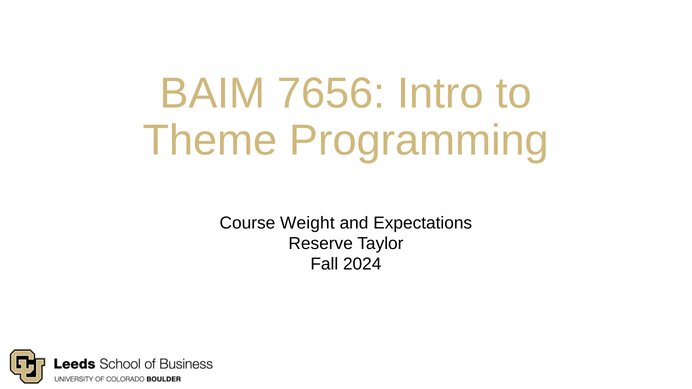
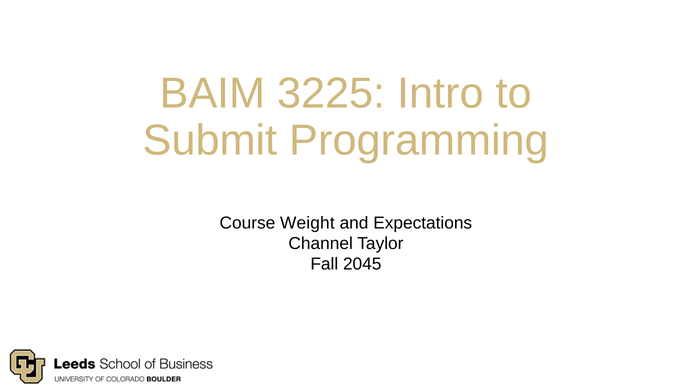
7656: 7656 -> 3225
Theme: Theme -> Submit
Reserve: Reserve -> Channel
2024: 2024 -> 2045
